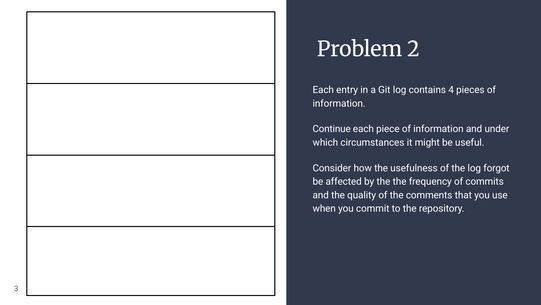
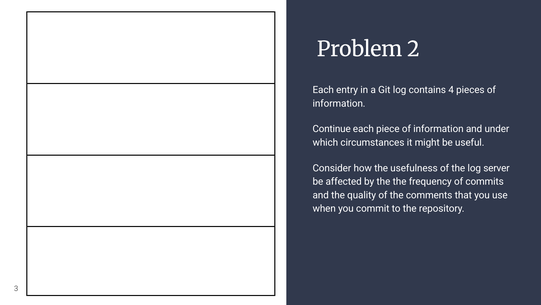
forgot: forgot -> server
